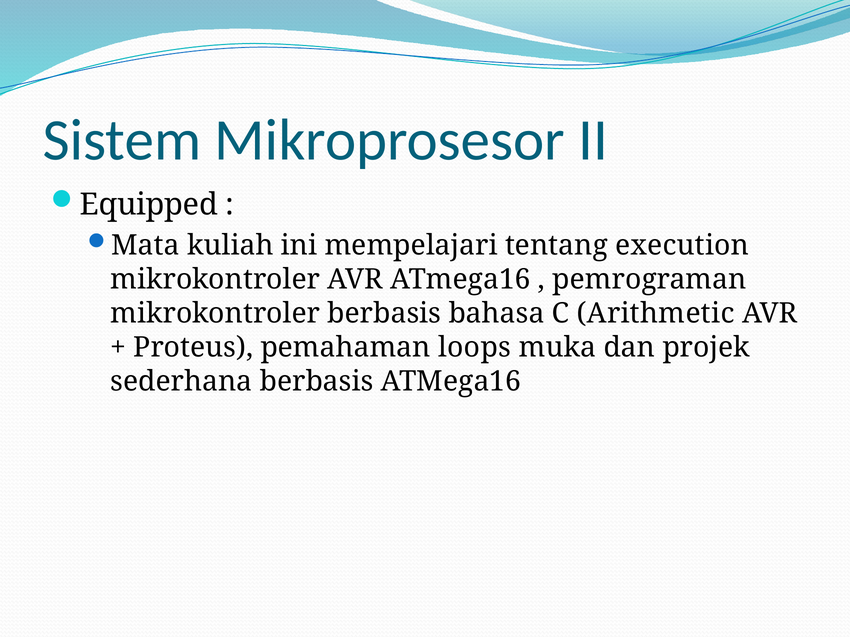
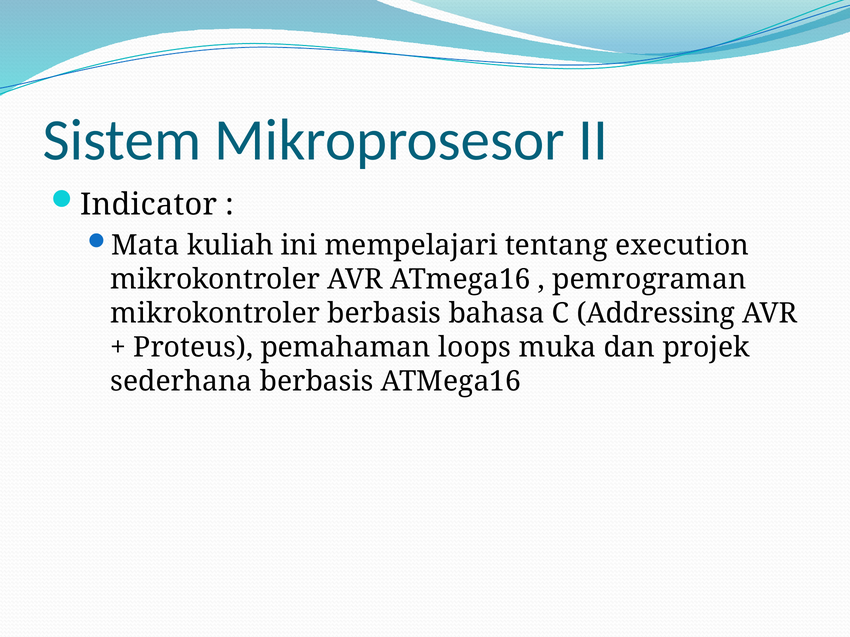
Equipped: Equipped -> Indicator
Arithmetic: Arithmetic -> Addressing
